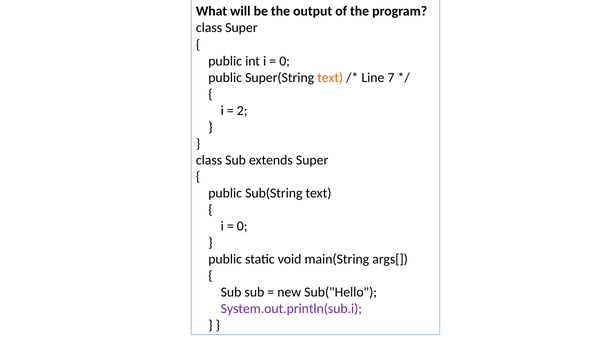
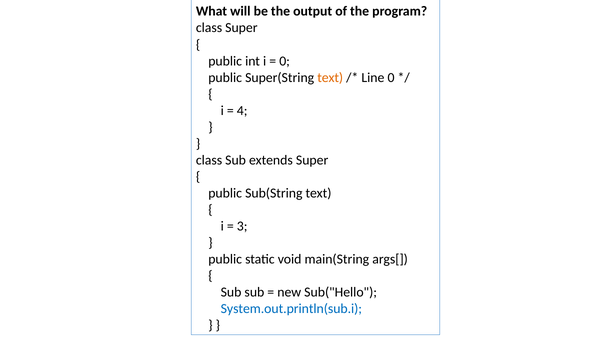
Line 7: 7 -> 0
2: 2 -> 4
0 at (242, 226): 0 -> 3
System.out.println(sub.i colour: purple -> blue
